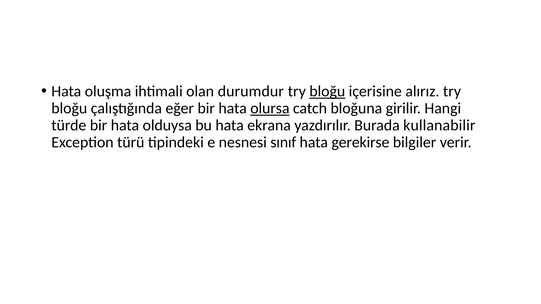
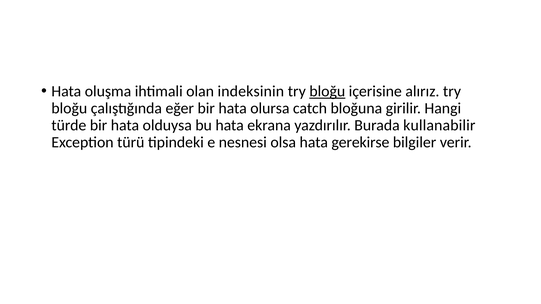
durumdur: durumdur -> indeksinin
olursa underline: present -> none
sınıf: sınıf -> olsa
